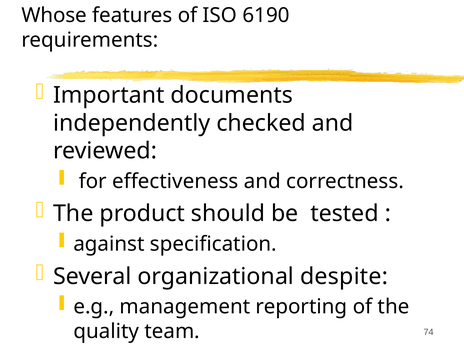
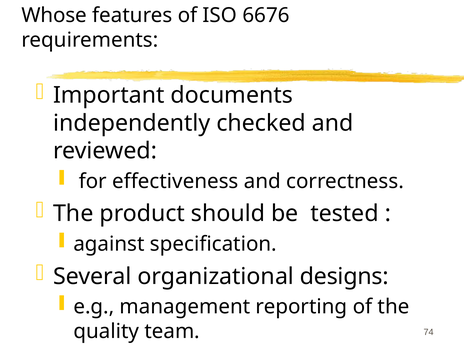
6190: 6190 -> 6676
despite: despite -> designs
